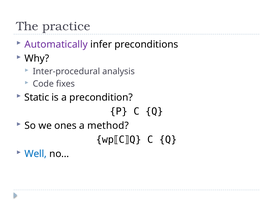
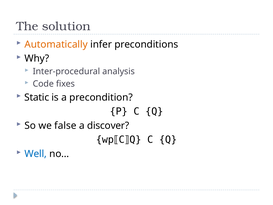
practice: practice -> solution
Automatically colour: purple -> orange
ones: ones -> false
method: method -> discover
